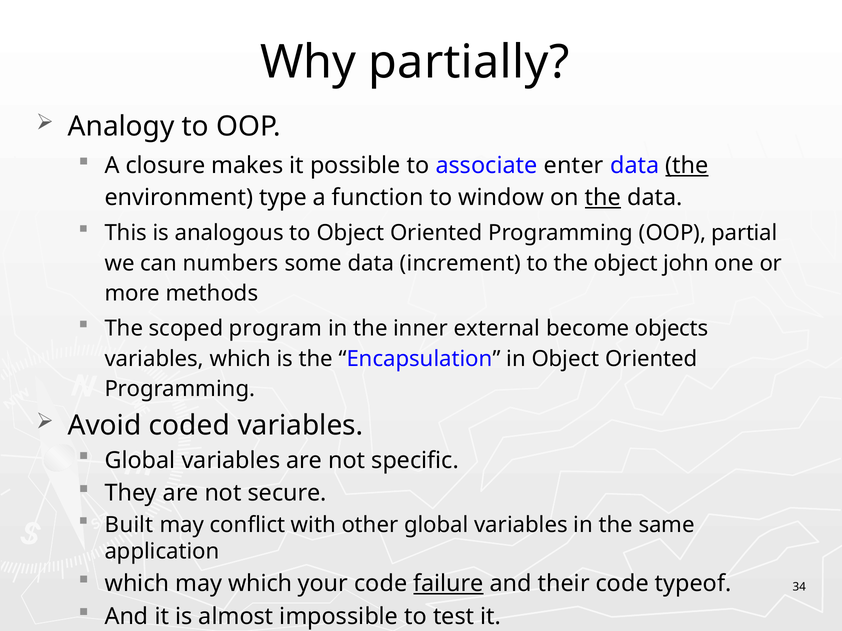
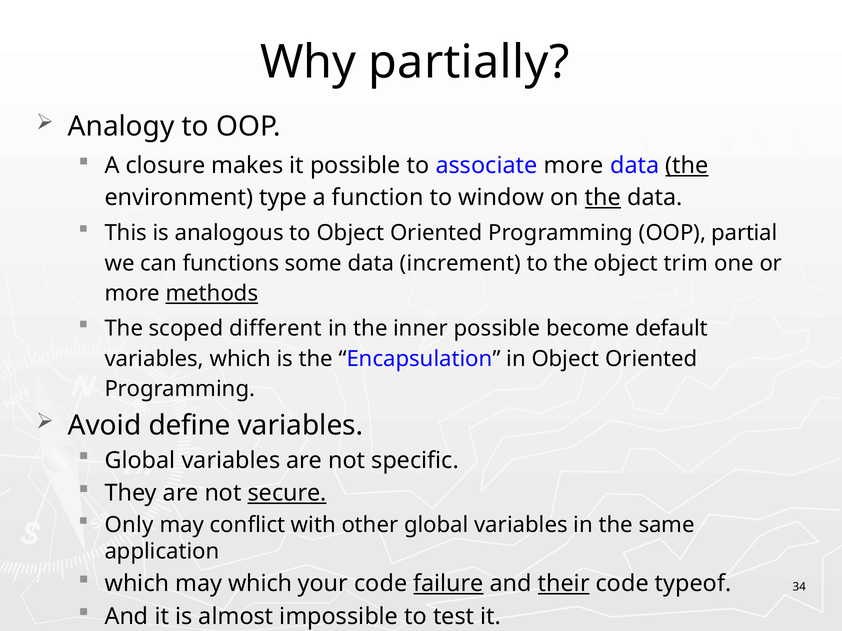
associate enter: enter -> more
numbers: numbers -> functions
john: john -> trim
methods underline: none -> present
program: program -> different
inner external: external -> possible
objects: objects -> default
coded: coded -> define
secure underline: none -> present
Built: Built -> Only
their underline: none -> present
